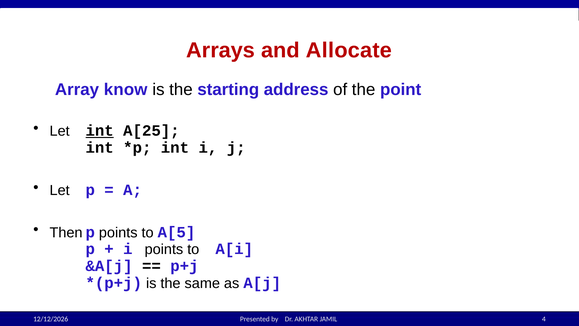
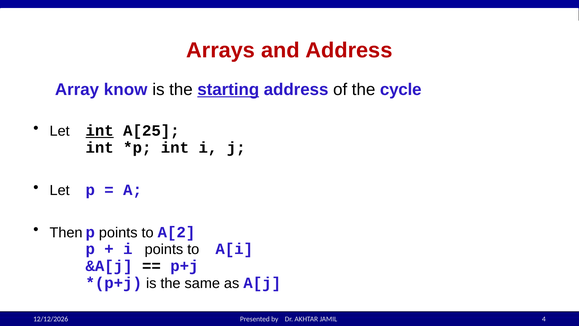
and Allocate: Allocate -> Address
starting underline: none -> present
point: point -> cycle
A[5: A[5 -> A[2
